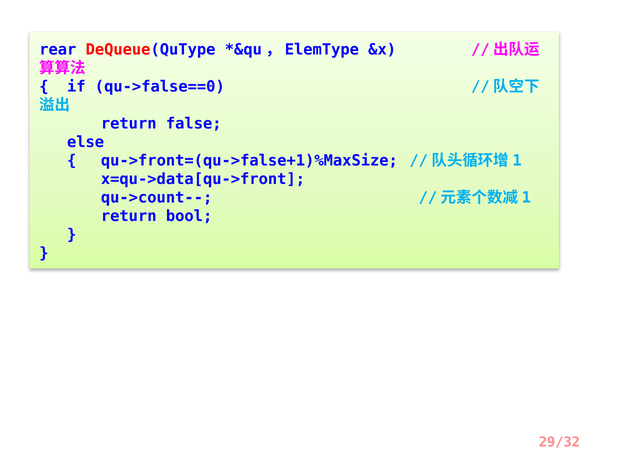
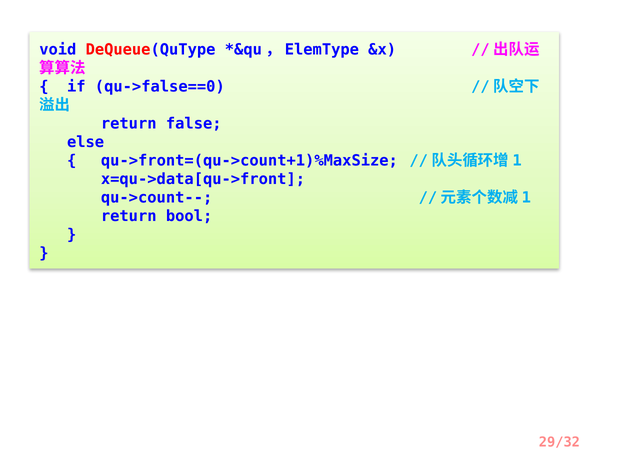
rear: rear -> void
qu->front=(qu->false+1)%MaxSize: qu->front=(qu->false+1)%MaxSize -> qu->front=(qu->count+1)%MaxSize
